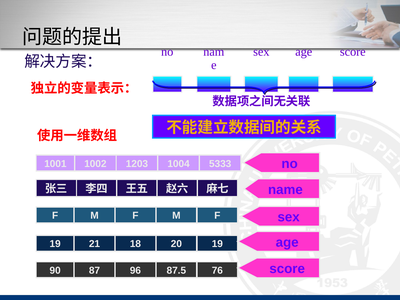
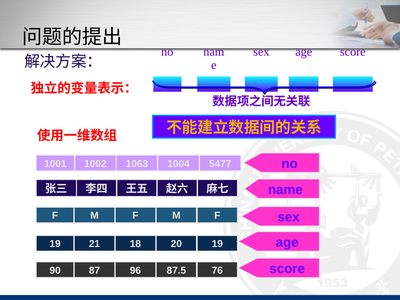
1203: 1203 -> 1063
5333: 5333 -> 5477
